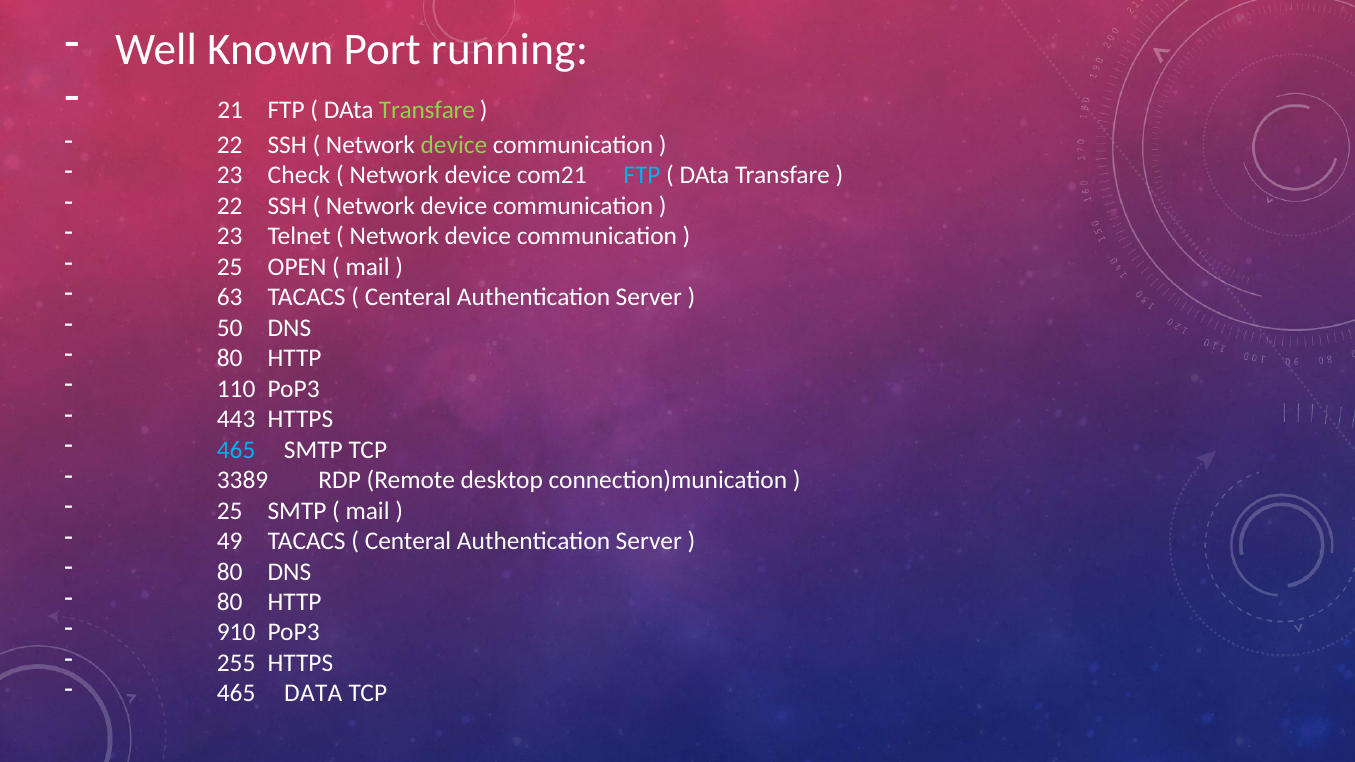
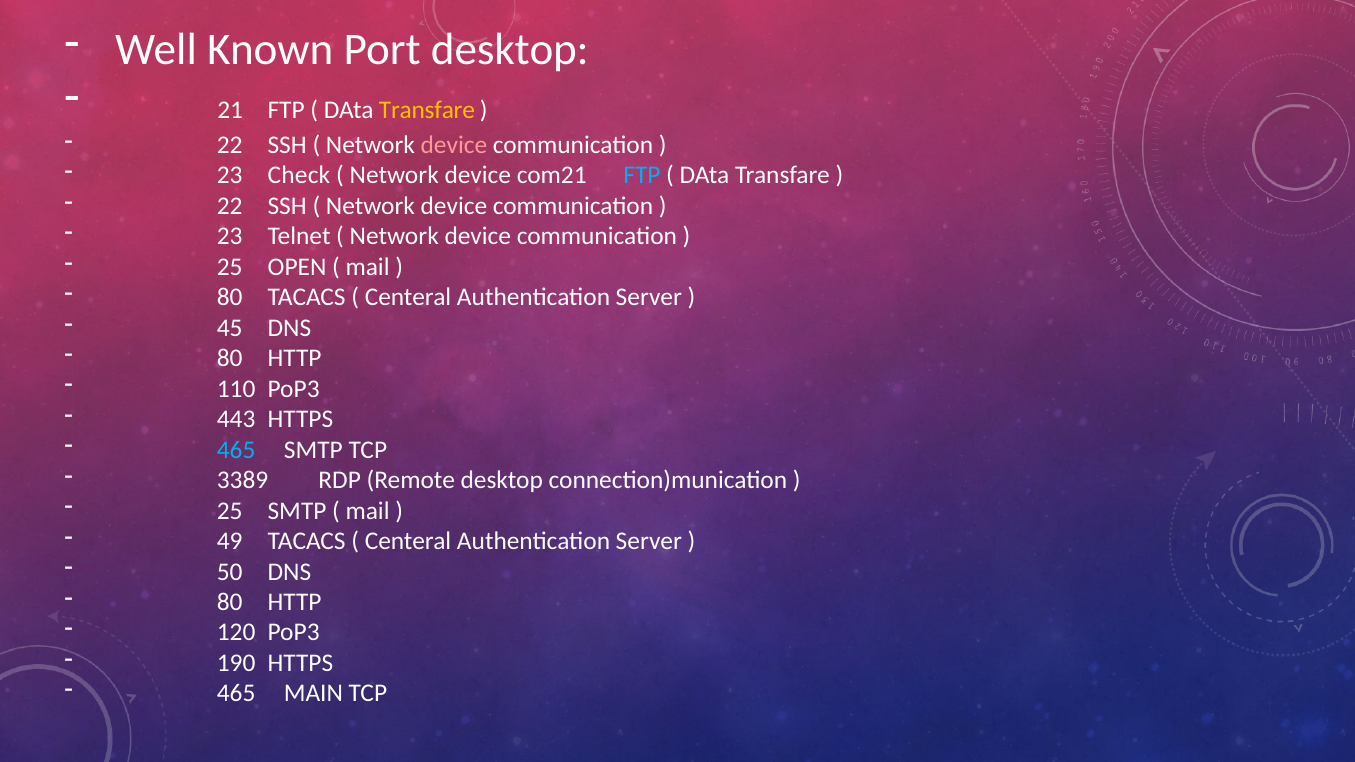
Port running: running -> desktop
Transfare at (427, 110) colour: light green -> yellow
device at (454, 145) colour: light green -> pink
63 at (230, 297): 63 -> 80
50: 50 -> 45
80 at (230, 572): 80 -> 50
910: 910 -> 120
255: 255 -> 190
465 DATA: DATA -> MAIN
